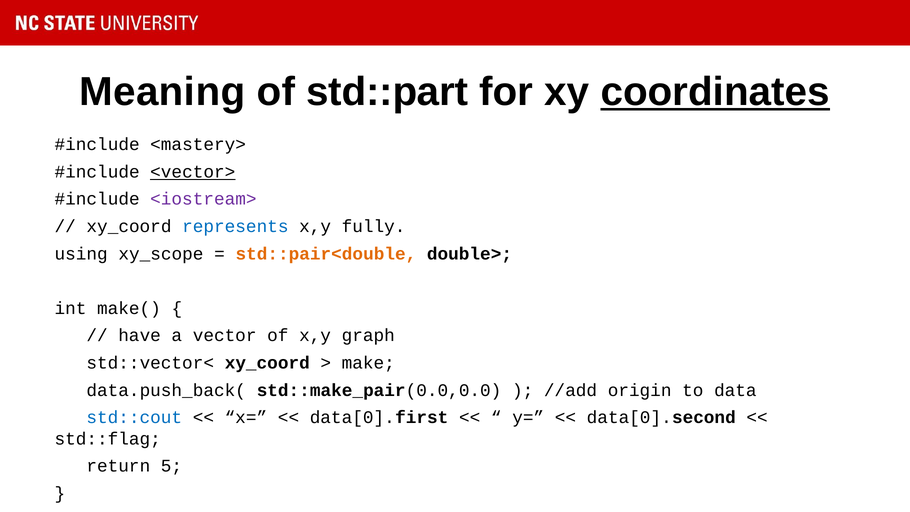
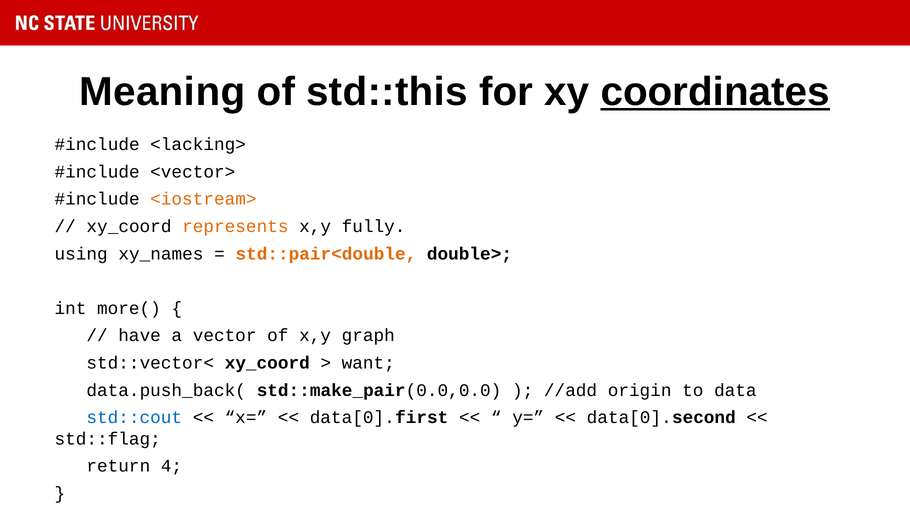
std::part: std::part -> std::this
<mastery>: <mastery> -> <lacking>
<vector> underline: present -> none
<iostream> colour: purple -> orange
represents colour: blue -> orange
xy_scope: xy_scope -> xy_names
make(: make( -> more(
make: make -> want
5: 5 -> 4
